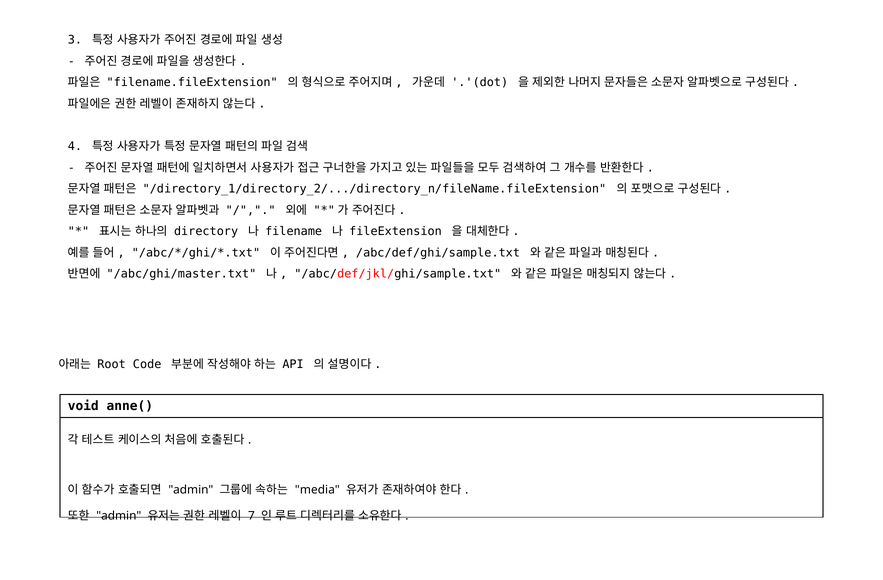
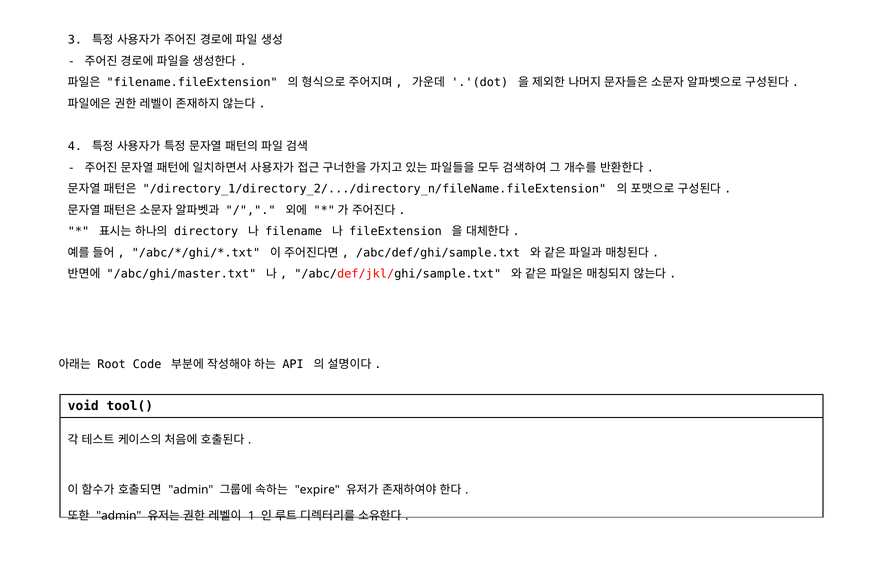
anne(: anne( -> tool(
media: media -> expire
7: 7 -> 1
